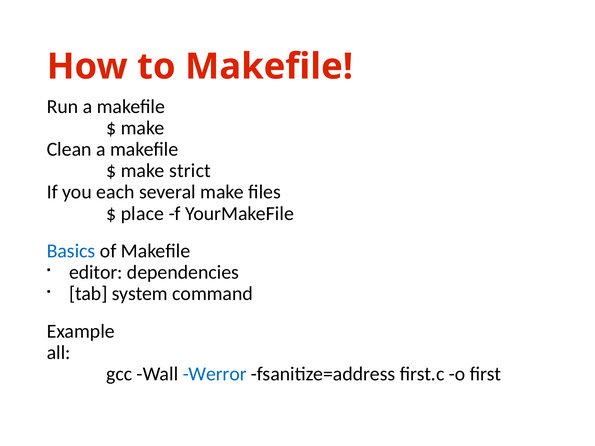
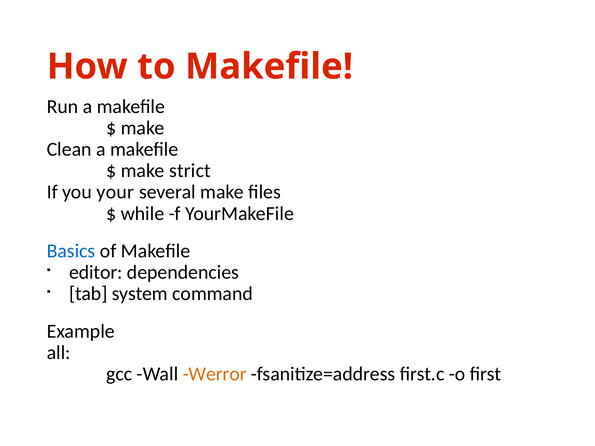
each: each -> your
place: place -> while
Werror colour: blue -> orange
